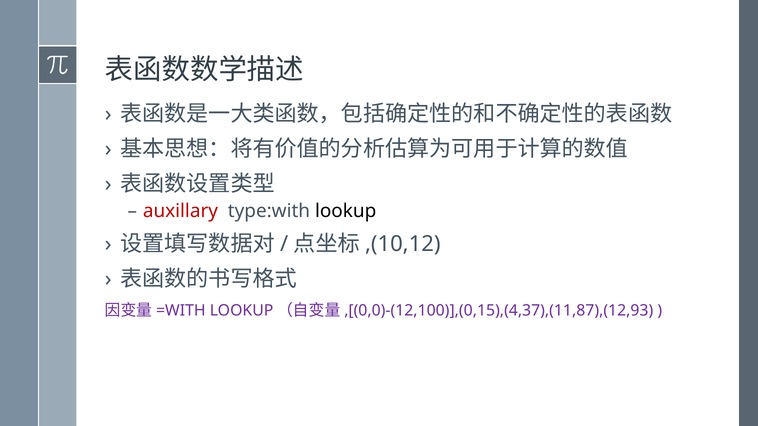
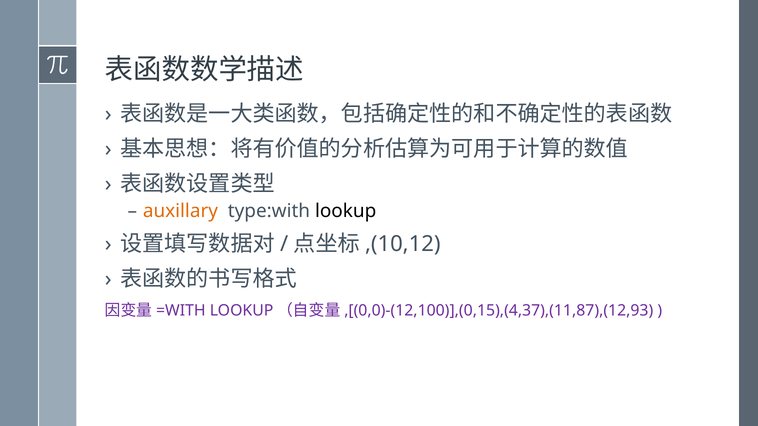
auxillary colour: red -> orange
